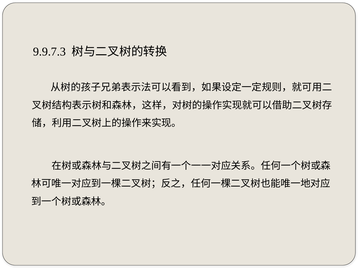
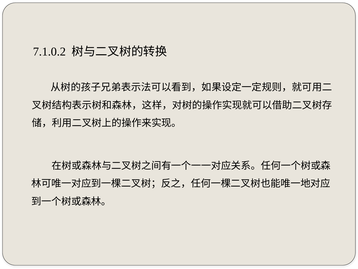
9.9.7.3: 9.9.7.3 -> 7.1.0.2
